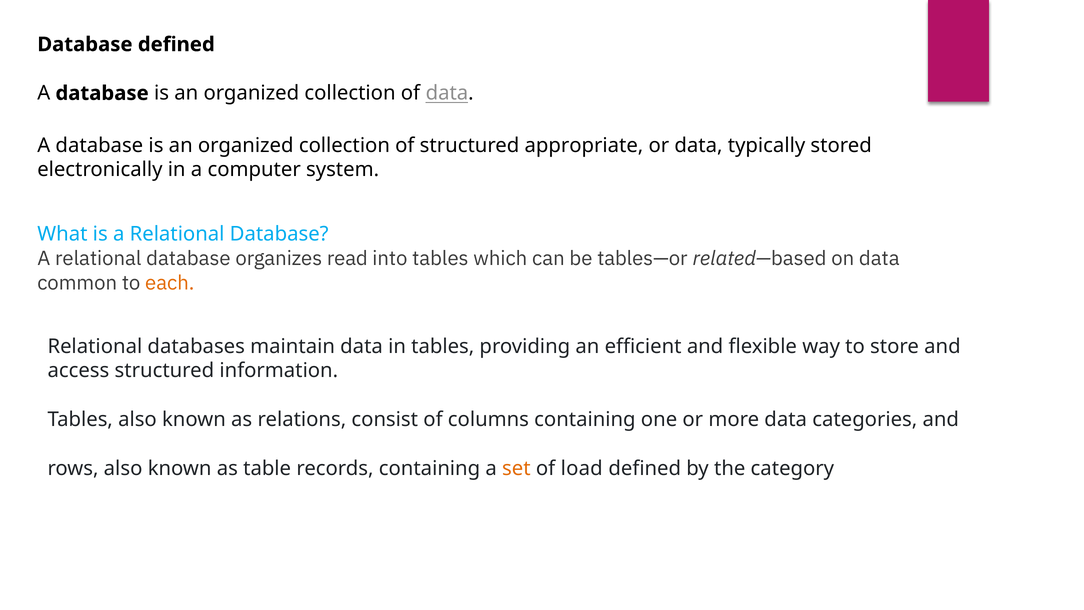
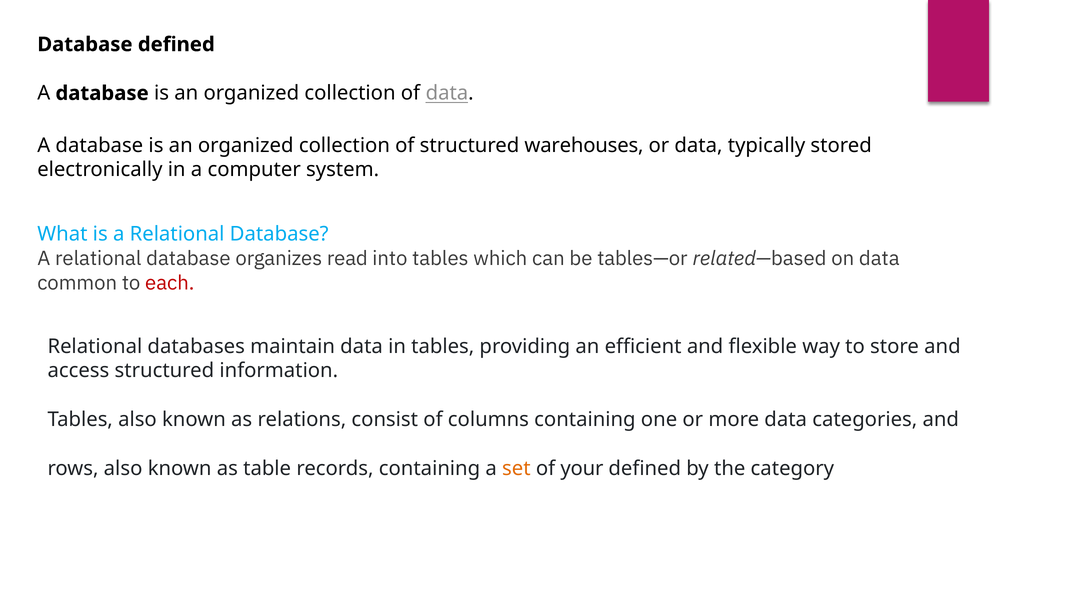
appropriate: appropriate -> warehouses
each colour: orange -> red
load: load -> your
